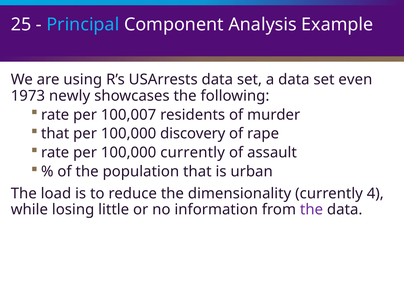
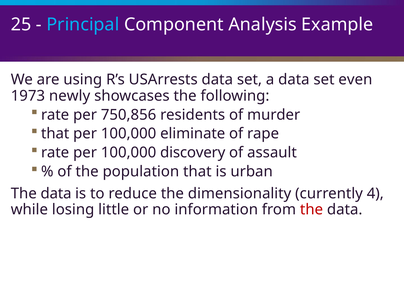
100,007: 100,007 -> 750,856
discovery: discovery -> eliminate
100,000 currently: currently -> discovery
load at (56, 193): load -> data
the at (311, 210) colour: purple -> red
